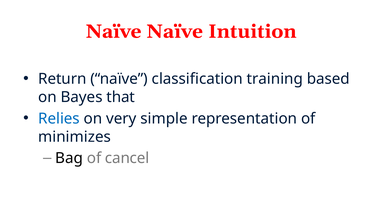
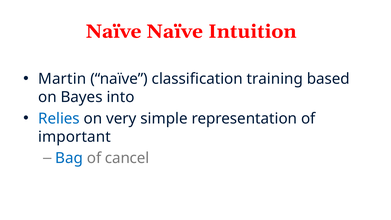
Return: Return -> Martin
that: that -> into
minimizes: minimizes -> important
Bag colour: black -> blue
